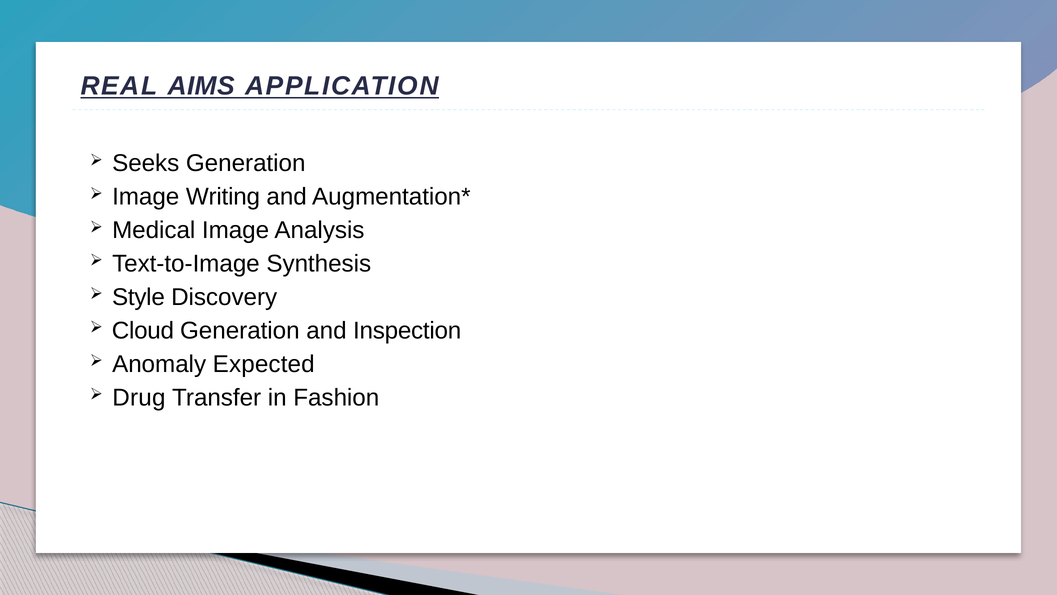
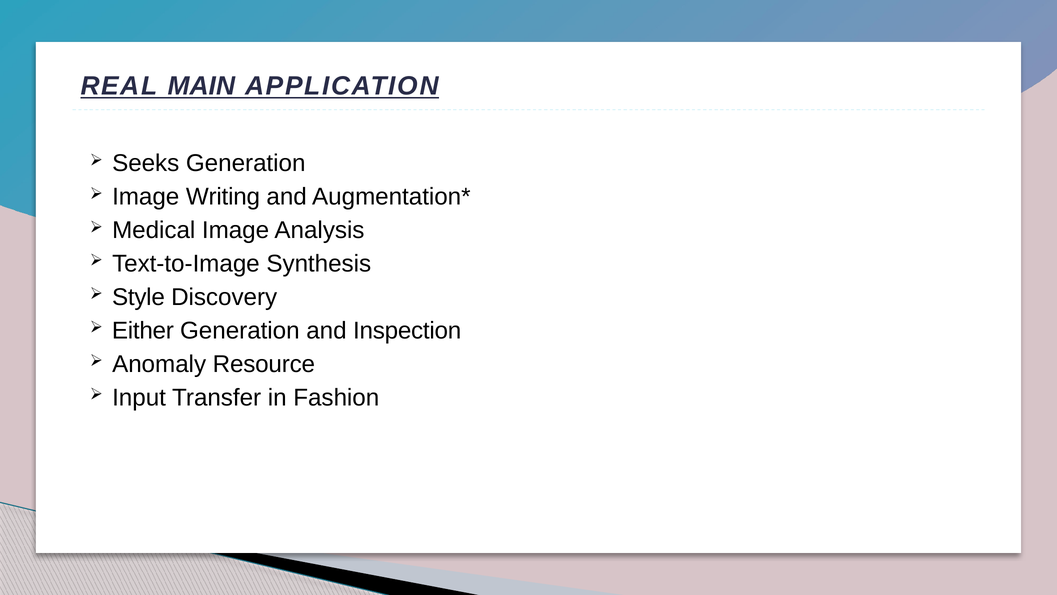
AIMS: AIMS -> MAIN
Cloud: Cloud -> Either
Expected: Expected -> Resource
Drug: Drug -> Input
